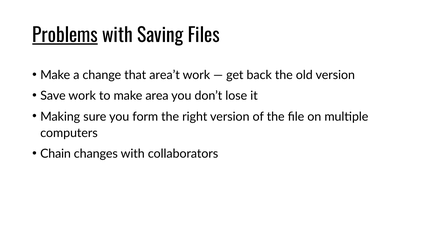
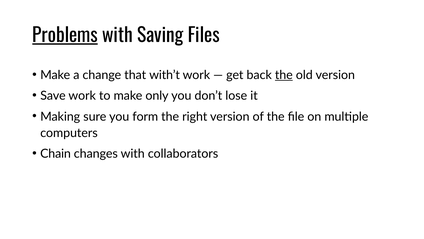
area’t: area’t -> with’t
the at (284, 75) underline: none -> present
area: area -> only
